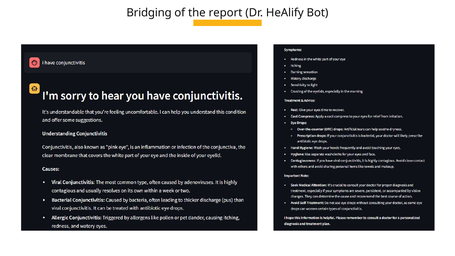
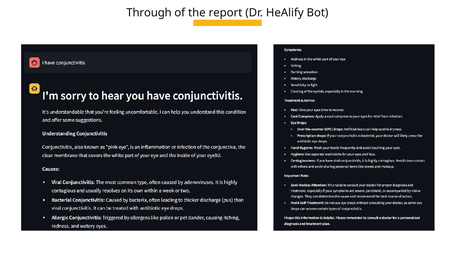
Bridging: Bridging -> Through
